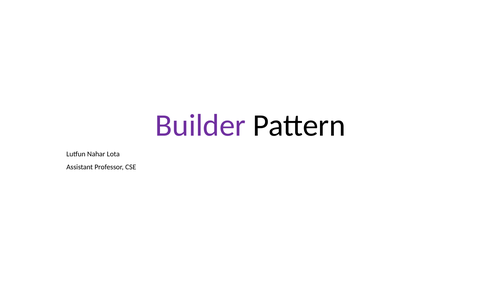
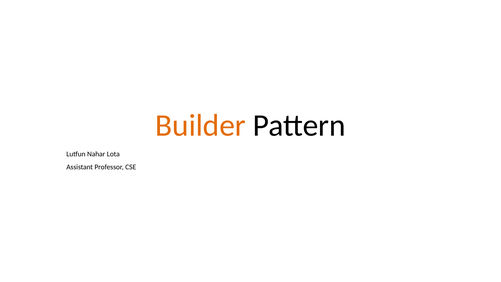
Builder colour: purple -> orange
